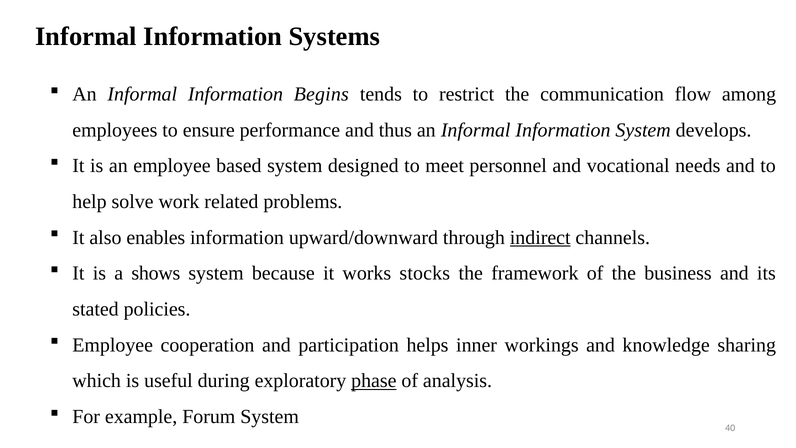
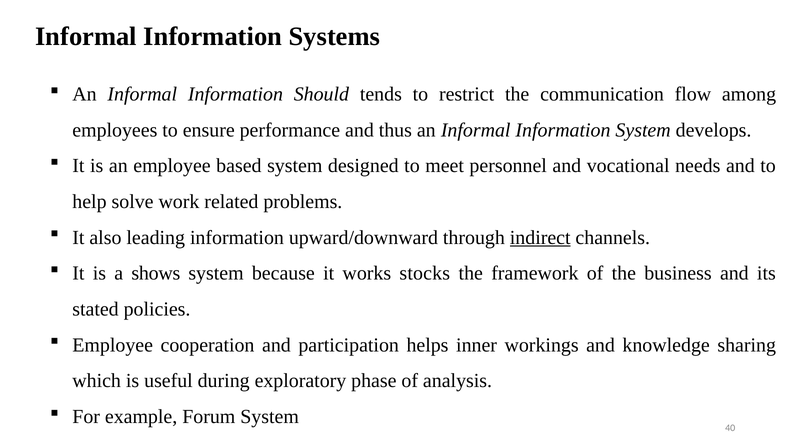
Begins: Begins -> Should
enables: enables -> leading
phase underline: present -> none
